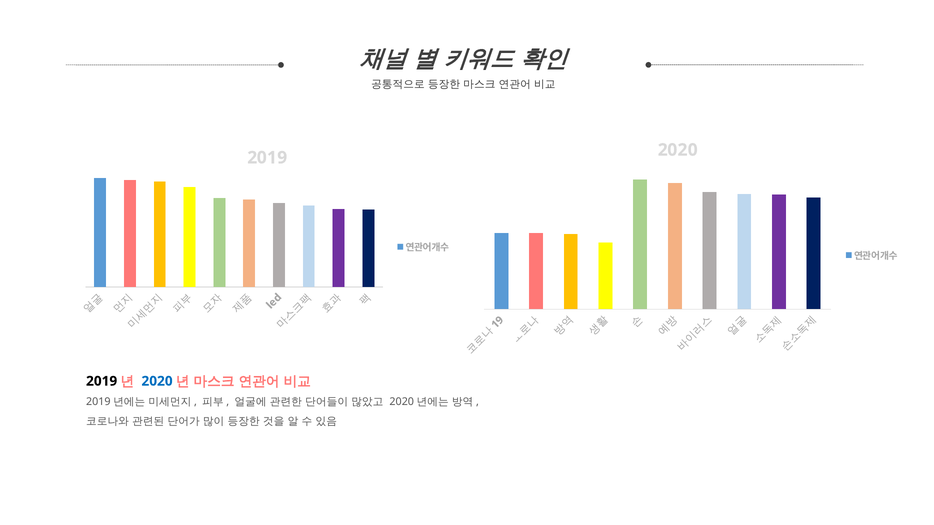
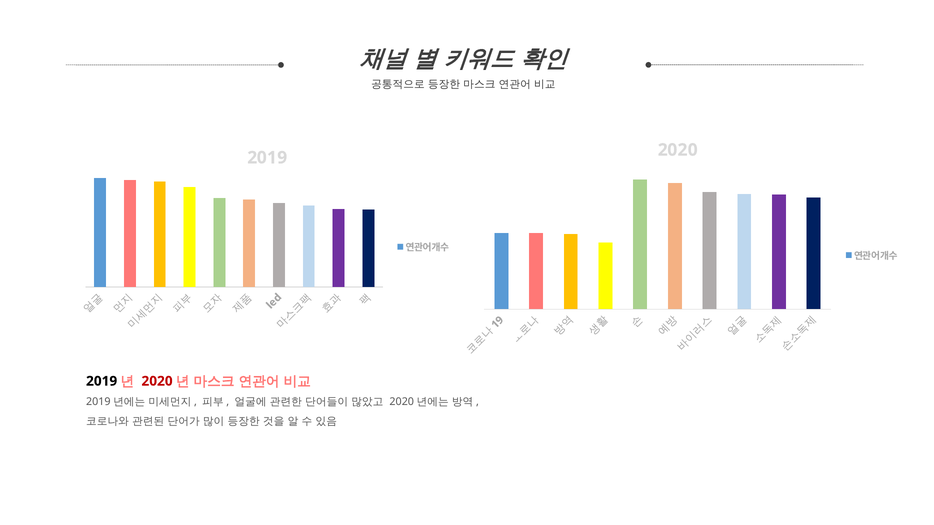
2020 at (157, 381) colour: blue -> red
